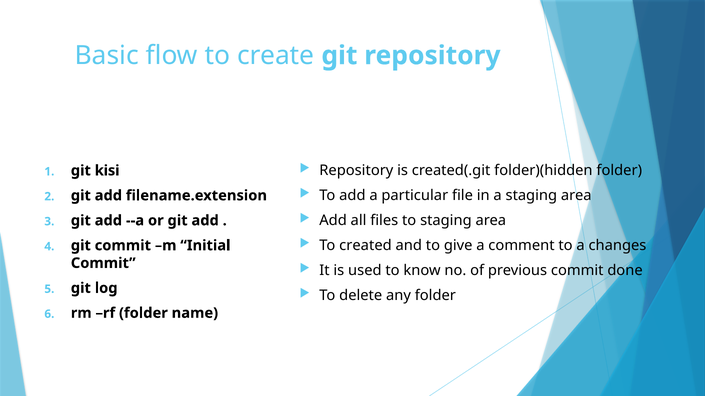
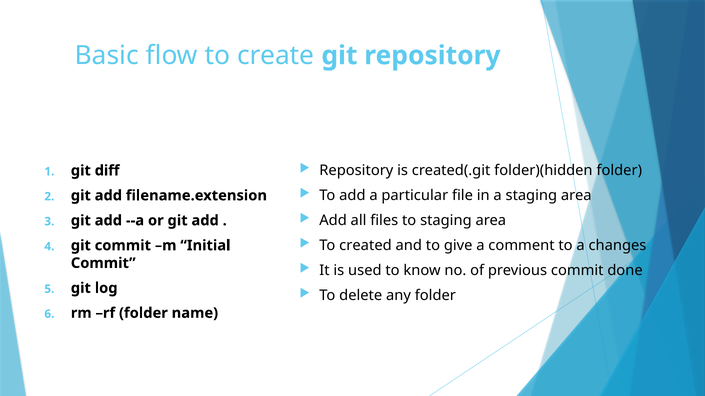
kisi: kisi -> diff
